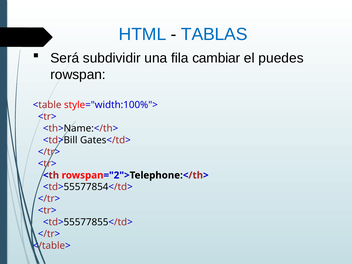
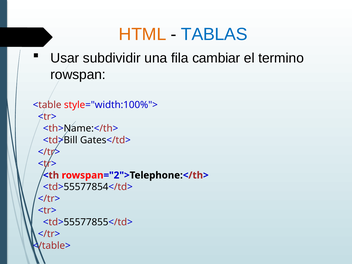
HTML colour: blue -> orange
Será: Será -> Usar
puedes: puedes -> termino
